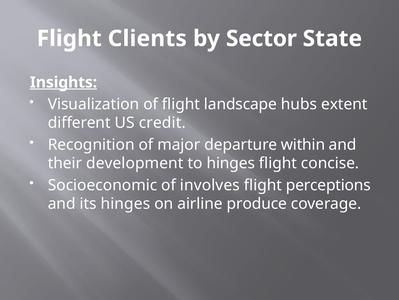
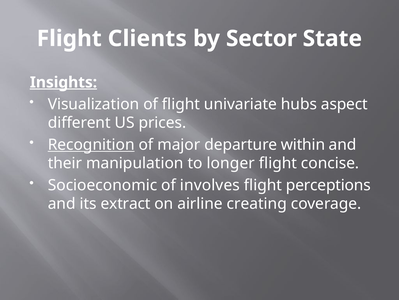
landscape: landscape -> univariate
extent: extent -> aspect
credit: credit -> prices
Recognition underline: none -> present
development: development -> manipulation
to hinges: hinges -> longer
its hinges: hinges -> extract
produce: produce -> creating
